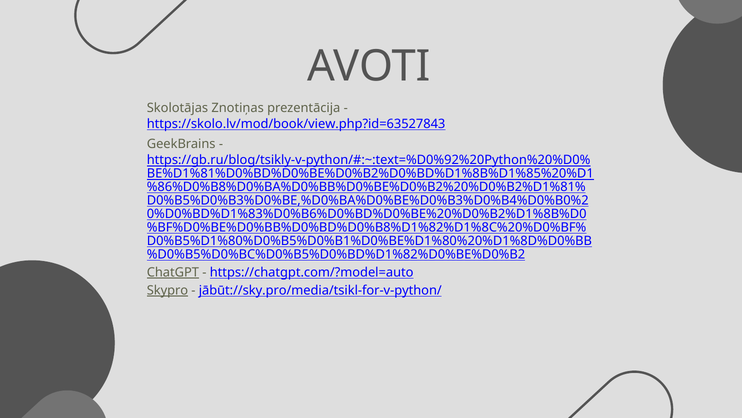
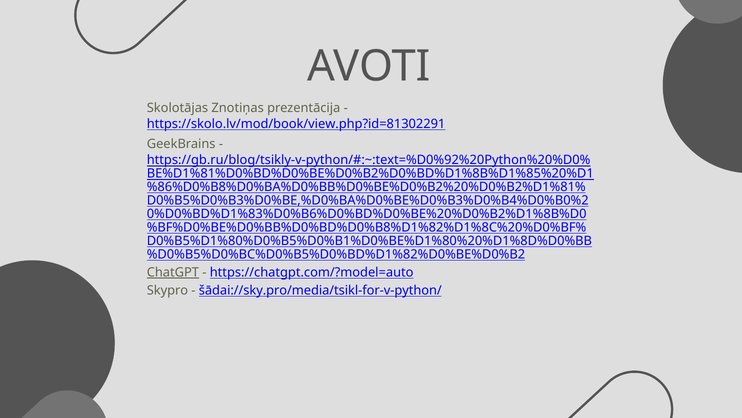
https://skolo.lv/mod/book/view.php?id=63527843: https://skolo.lv/mod/book/view.php?id=63527843 -> https://skolo.lv/mod/book/view.php?id=81302291
Skypro underline: present -> none
jābūt://sky.pro/media/tsikl-for-v-python/: jābūt://sky.pro/media/tsikl-for-v-python/ -> šādai://sky.pro/media/tsikl-for-v-python/
